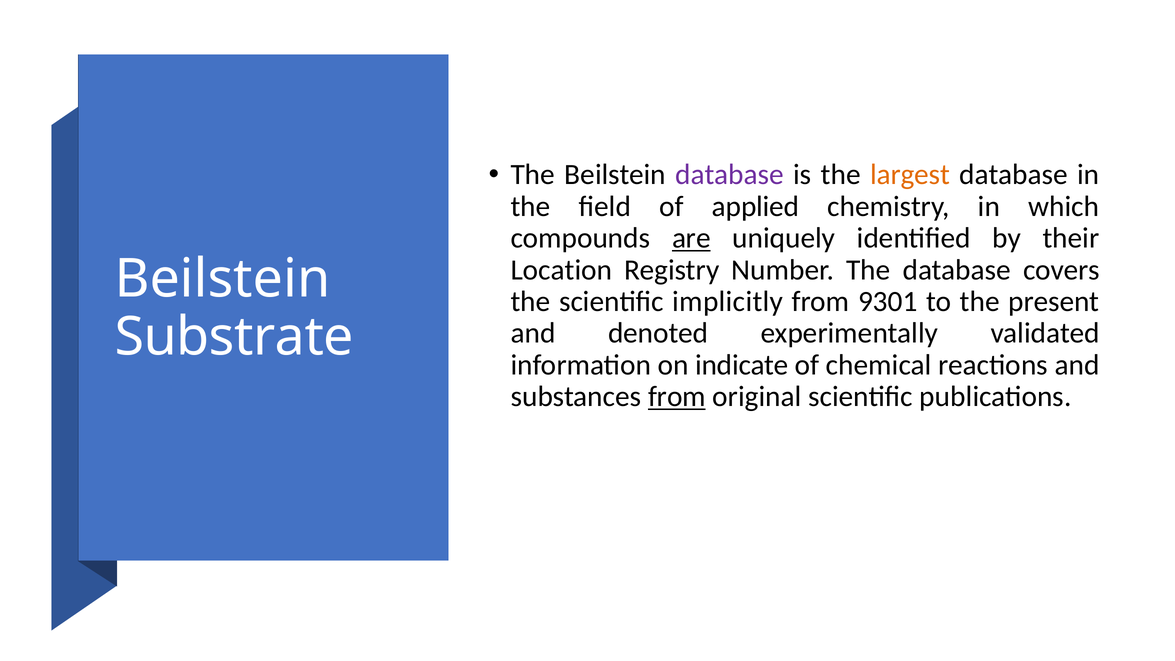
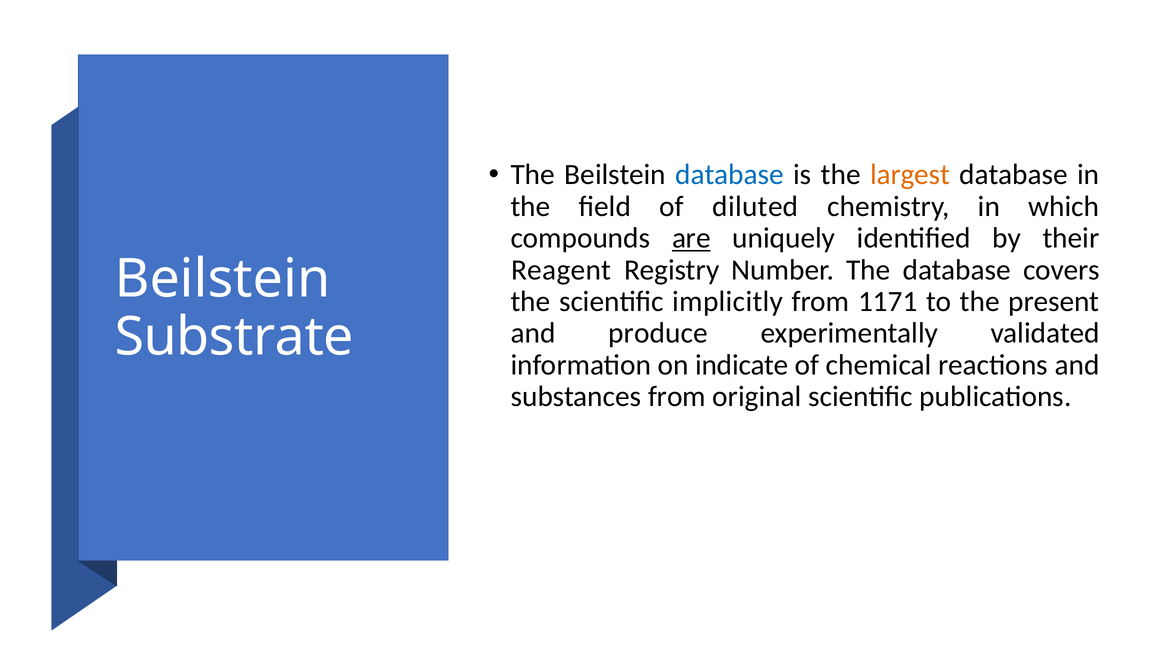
database at (730, 175) colour: purple -> blue
applied: applied -> diluted
Location: Location -> Reagent
9301: 9301 -> 1171
denoted: denoted -> produce
from at (677, 397) underline: present -> none
